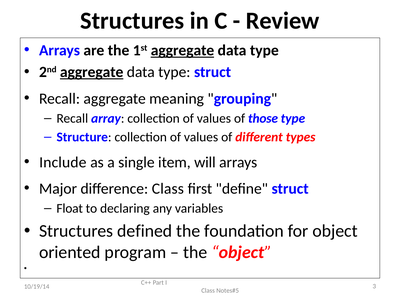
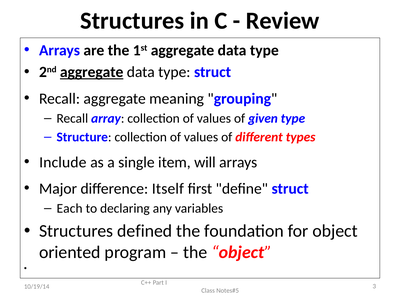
aggregate at (183, 50) underline: present -> none
those: those -> given
difference Class: Class -> Itself
Float: Float -> Each
